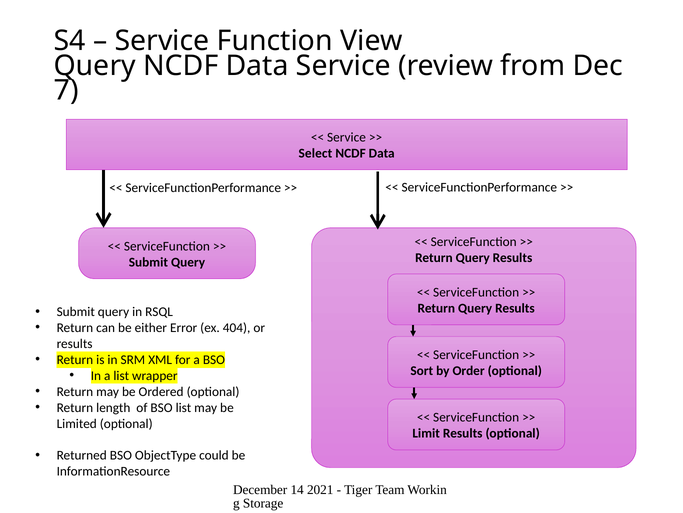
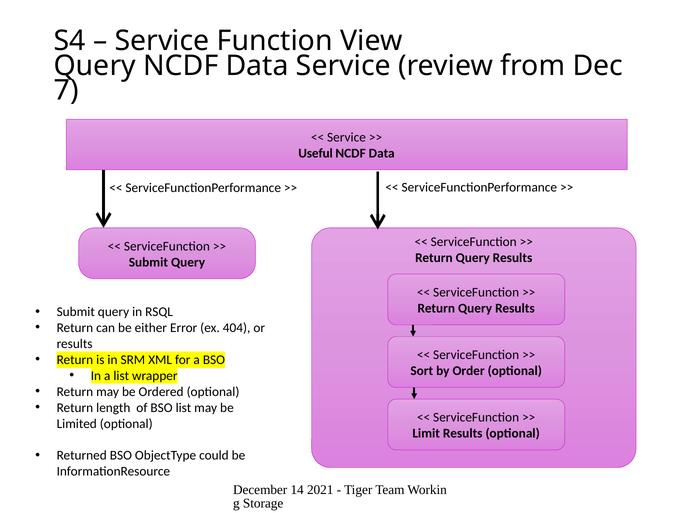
Select: Select -> Useful
